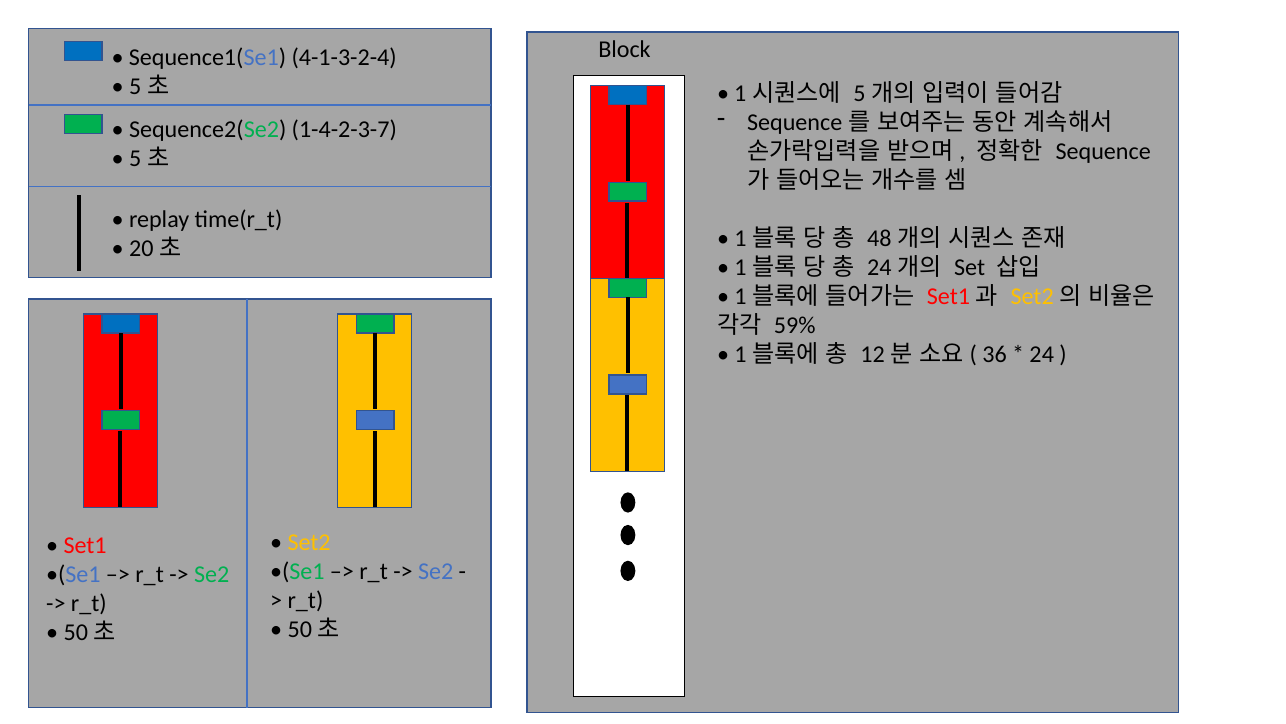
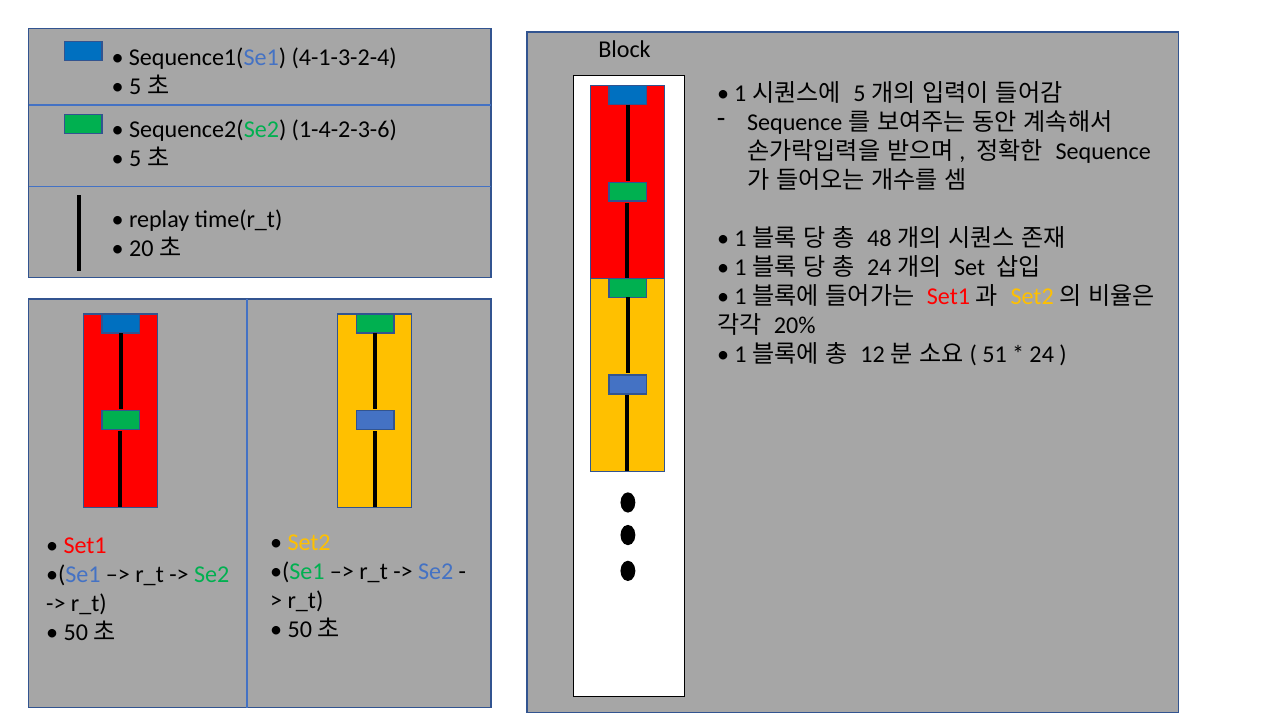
1-4-2-3-7: 1-4-2-3-7 -> 1-4-2-3-6
59%: 59% -> 20%
36: 36 -> 51
